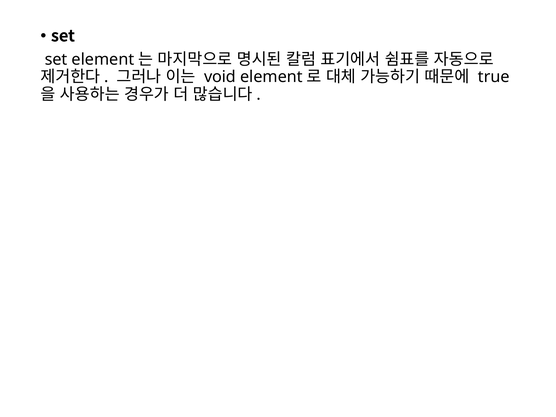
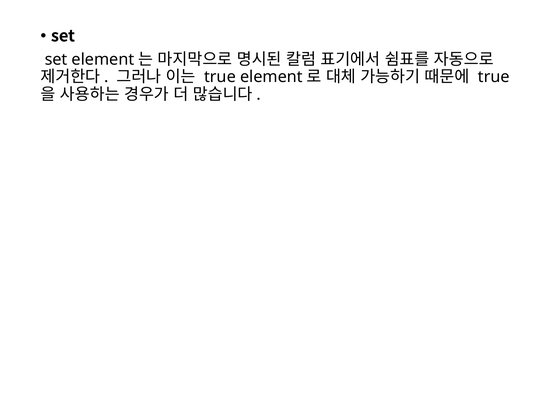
void at (220, 77): void -> true
